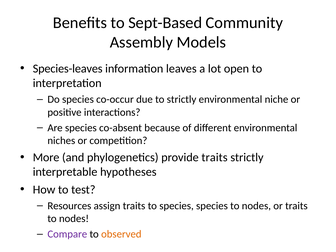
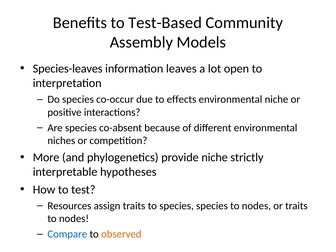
Sept-Based: Sept-Based -> Test-Based
to strictly: strictly -> effects
provide traits: traits -> niche
Compare colour: purple -> blue
